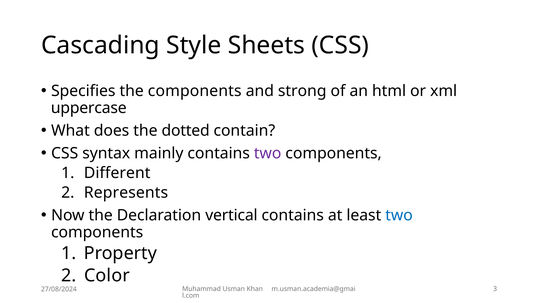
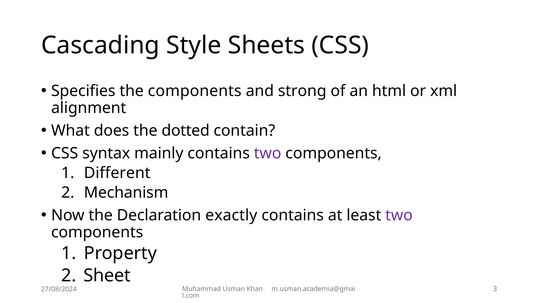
uppercase: uppercase -> alignment
Represents: Represents -> Mechanism
vertical: vertical -> exactly
two at (399, 215) colour: blue -> purple
Color: Color -> Sheet
